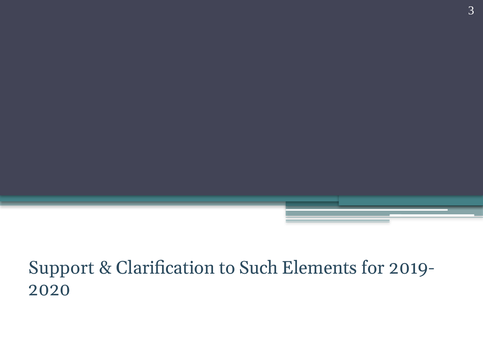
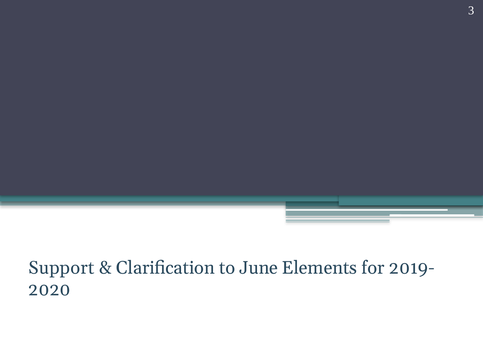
Such: Such -> June
